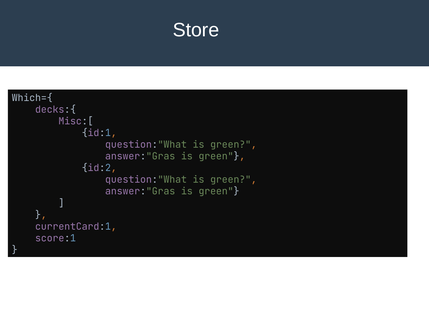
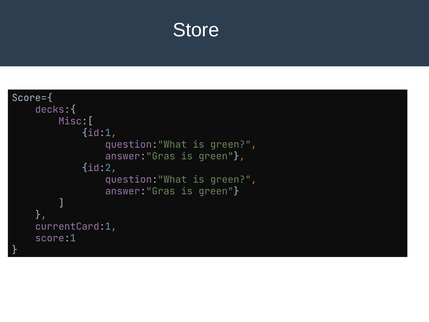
Which={: Which={ -> Score={
